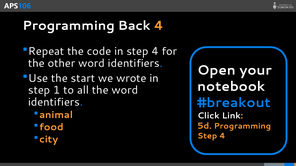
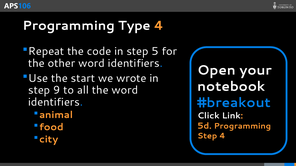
Back: Back -> Type
in step 4: 4 -> 5
1: 1 -> 9
